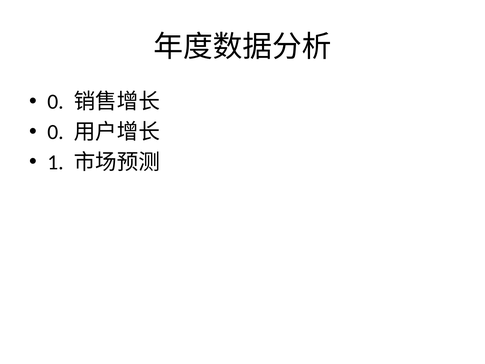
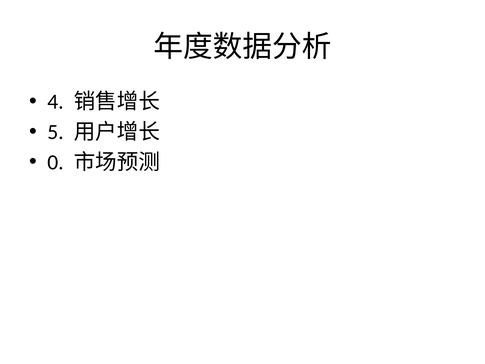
0 at (55, 102): 0 -> 4
0 at (55, 132): 0 -> 5
1: 1 -> 0
